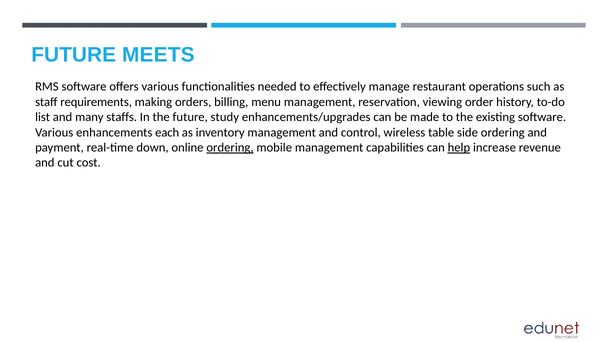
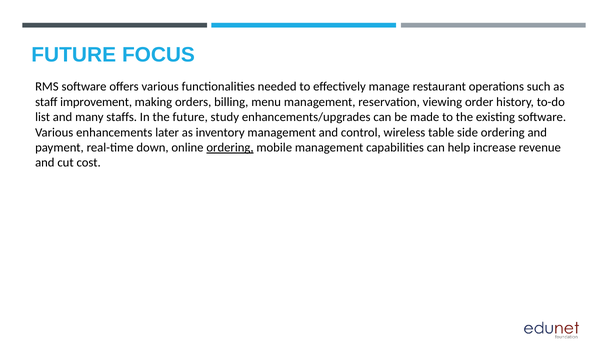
MEETS: MEETS -> FOCUS
requirements: requirements -> improvement
each: each -> later
help underline: present -> none
